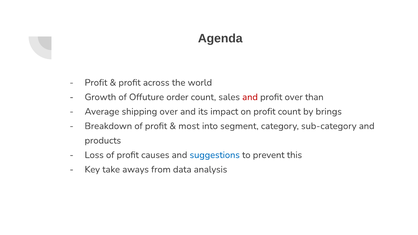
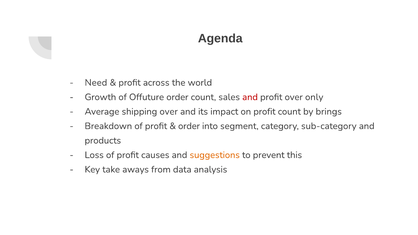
Profit at (96, 83): Profit -> Need
than: than -> only
most at (189, 126): most -> order
suggestions colour: blue -> orange
